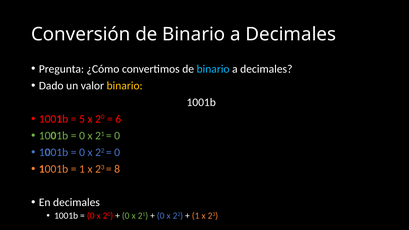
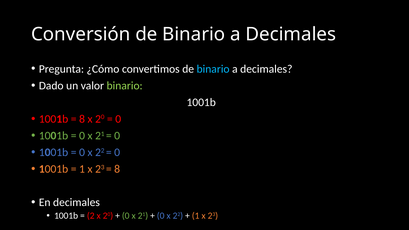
binario at (125, 86) colour: yellow -> light green
5 at (82, 119): 5 -> 8
6 at (118, 119): 6 -> 0
0 at (91, 216): 0 -> 2
